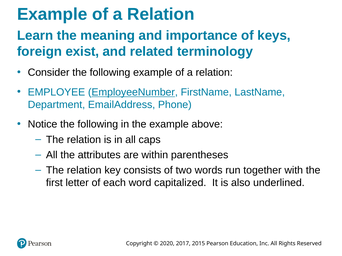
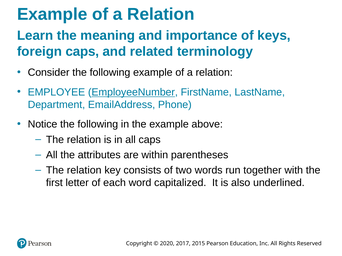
foreign exist: exist -> caps
